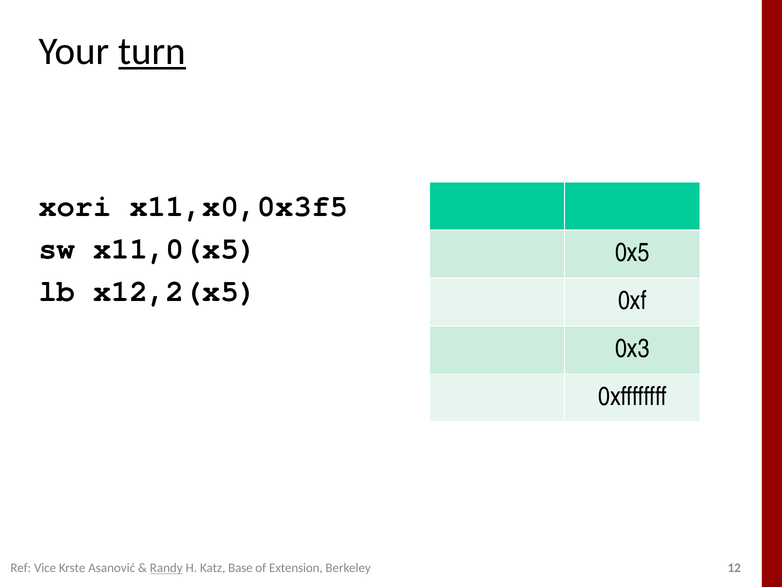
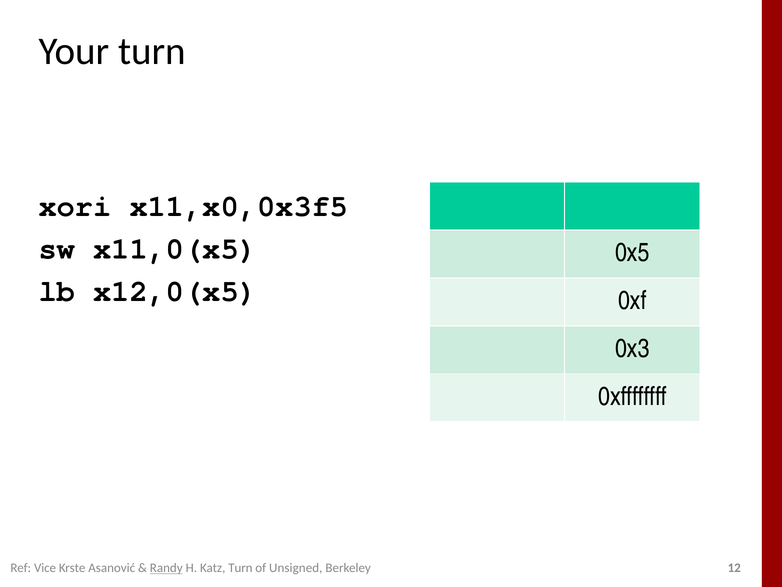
turn at (152, 51) underline: present -> none
x12,2(x5: x12,2(x5 -> x12,0(x5
Katz Base: Base -> Turn
Extension: Extension -> Unsigned
